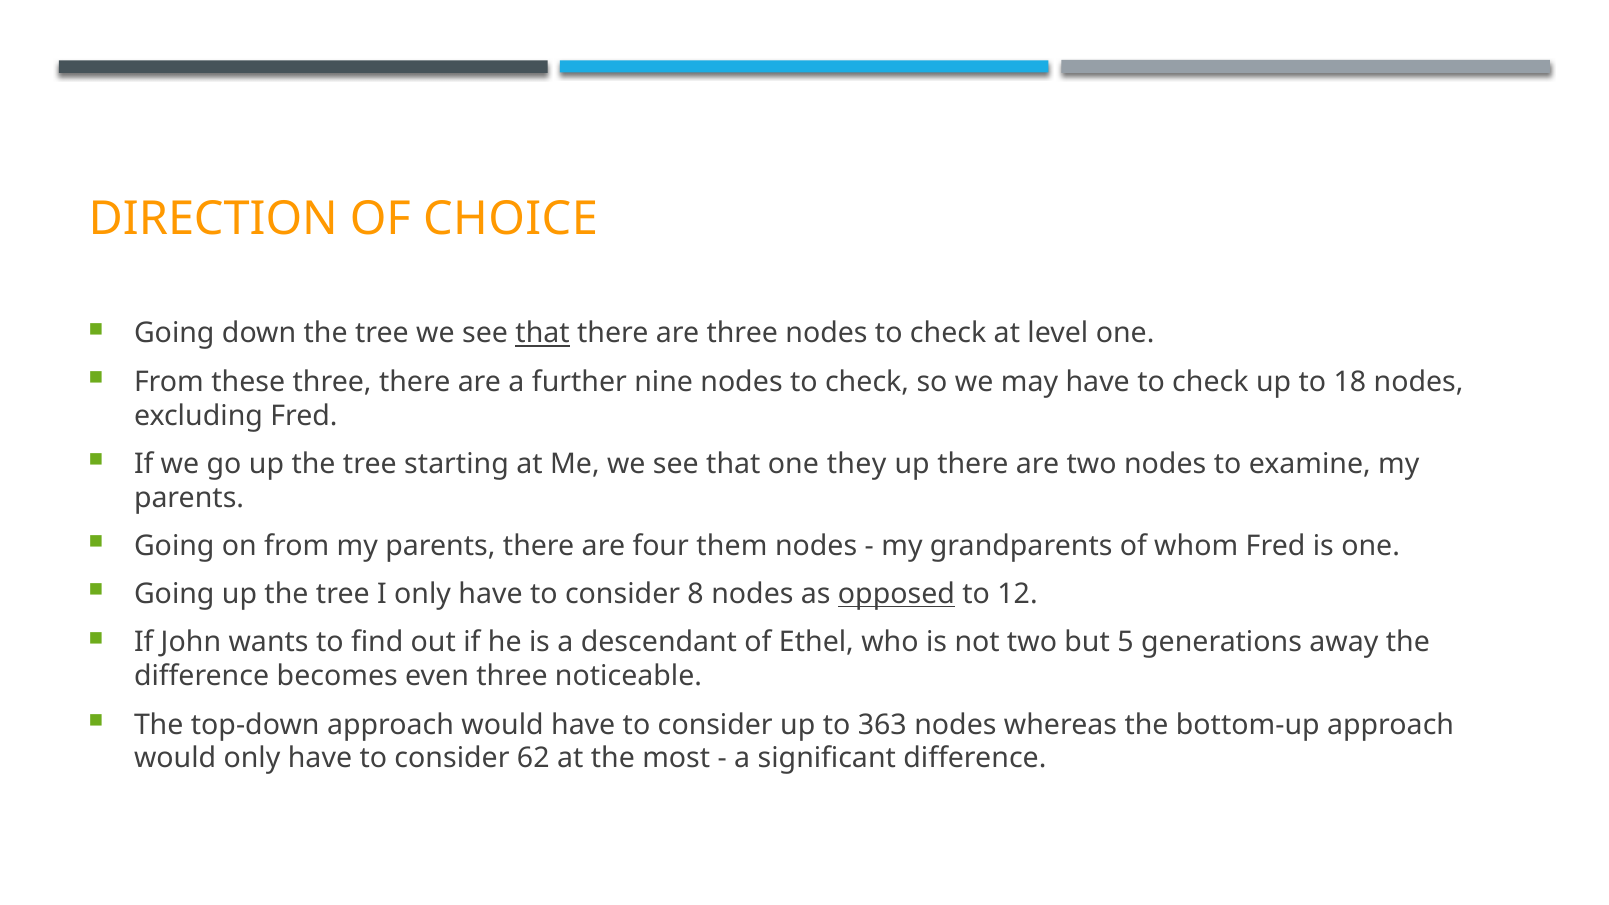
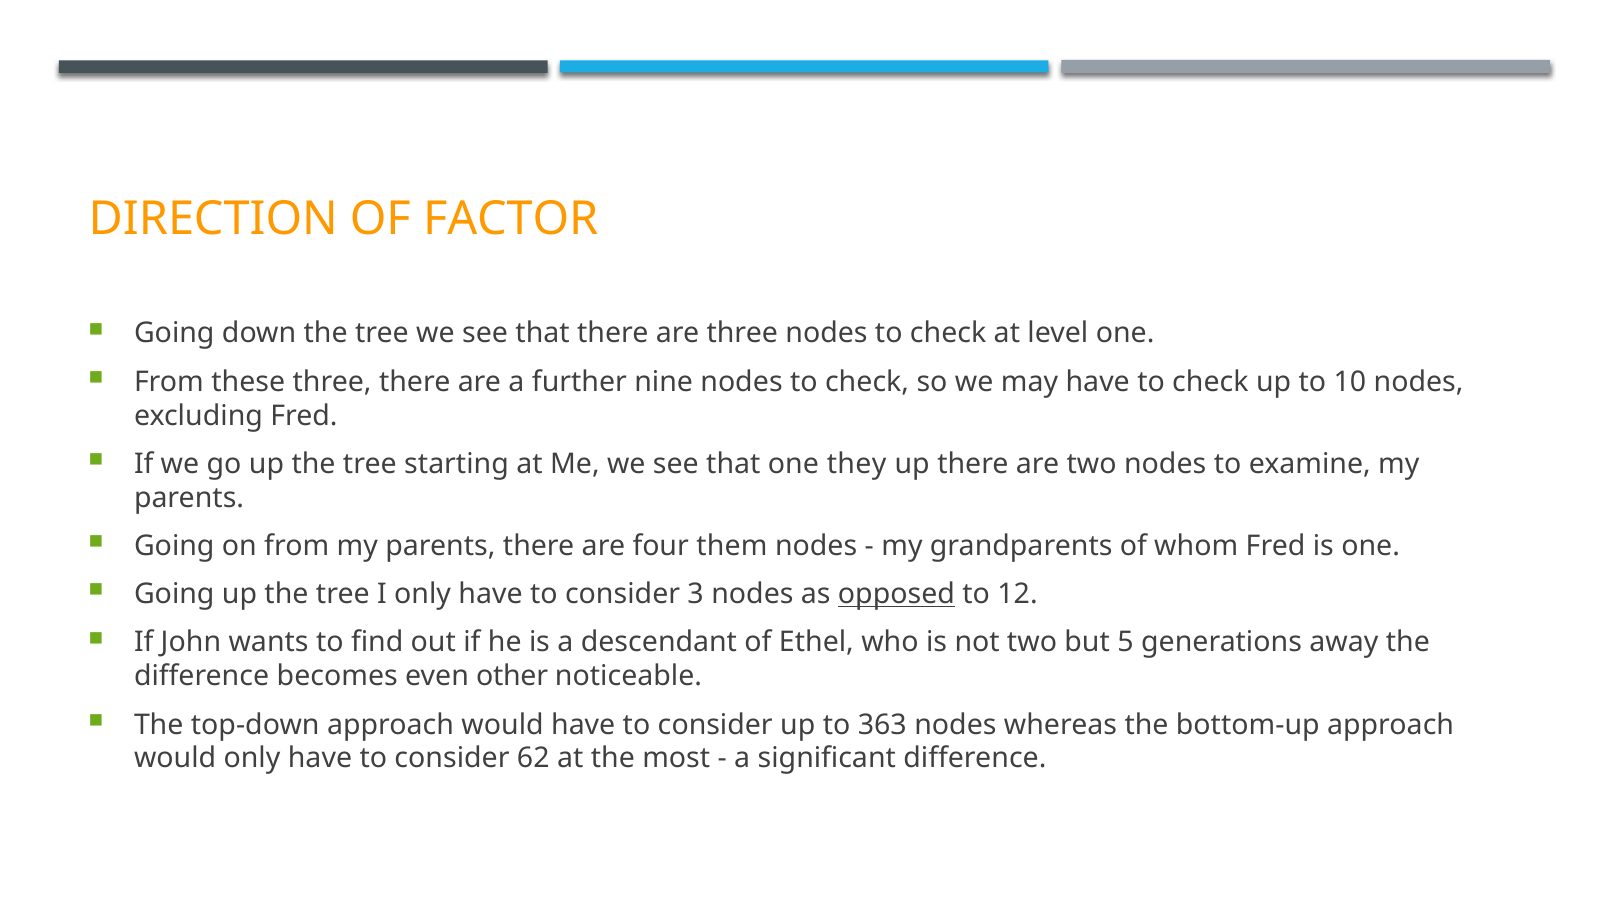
CHOICE: CHOICE -> FACTOR
that at (543, 334) underline: present -> none
18: 18 -> 10
8: 8 -> 3
even three: three -> other
